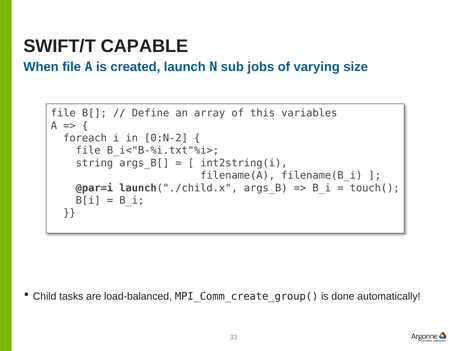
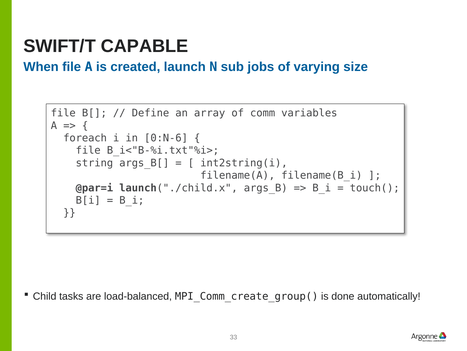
this: this -> comm
0:N-2: 0:N-2 -> 0:N-6
